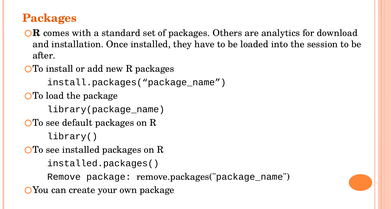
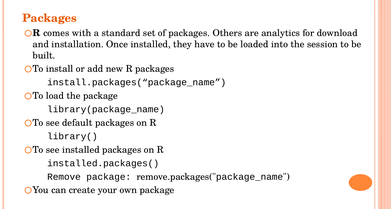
after: after -> built
